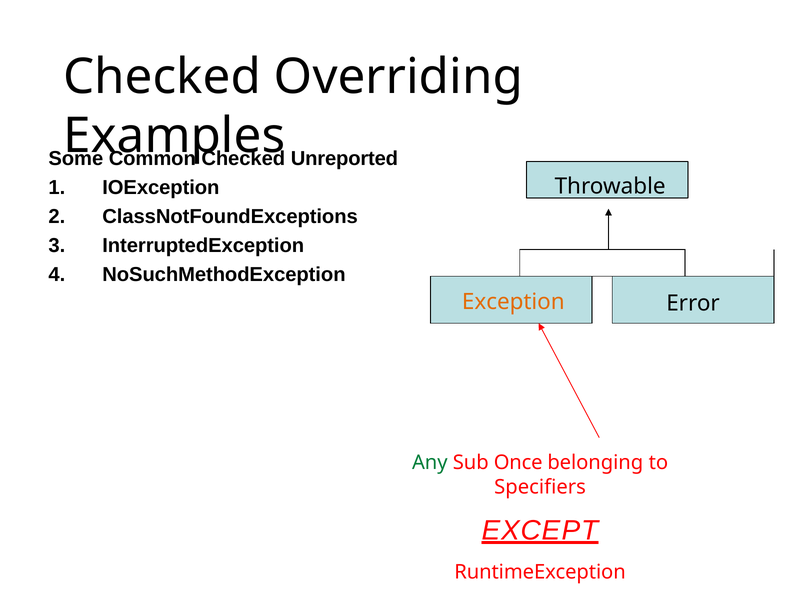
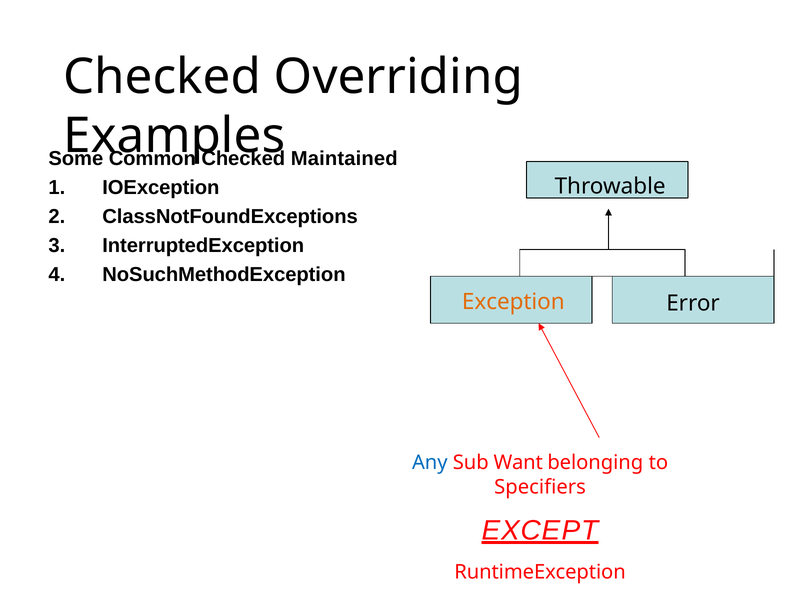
Unreported: Unreported -> Maintained
Any colour: green -> blue
Once: Once -> Want
